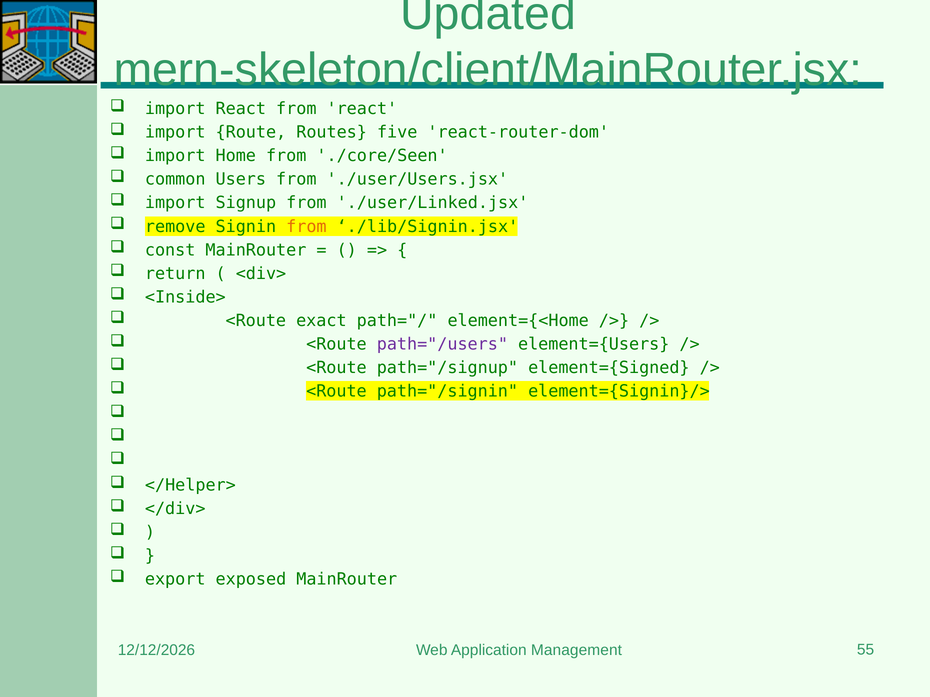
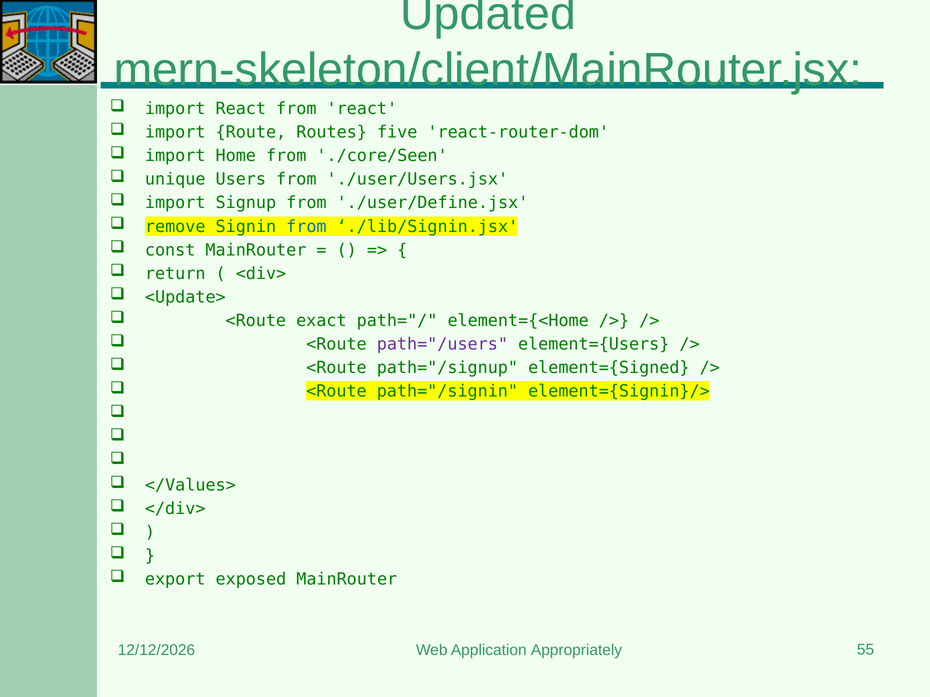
common: common -> unique
./user/Linked.jsx: ./user/Linked.jsx -> ./user/Define.jsx
from at (306, 227) colour: orange -> blue
<Inside>: <Inside> -> <Update>
</Helper>: </Helper> -> </Values>
Management: Management -> Appropriately
